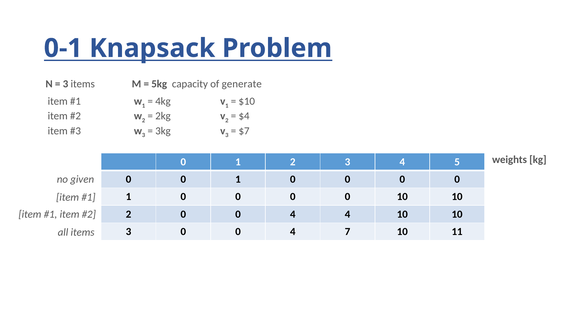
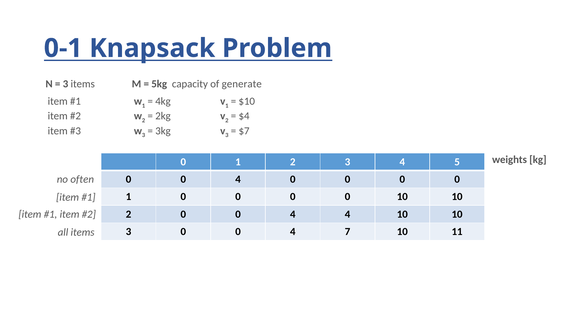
given: given -> often
1 at (238, 180): 1 -> 4
